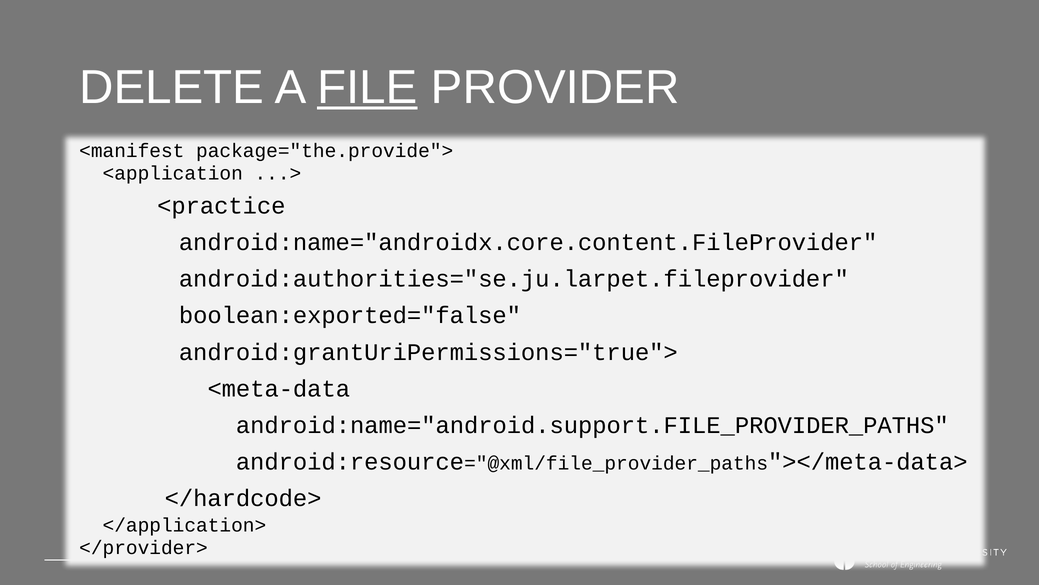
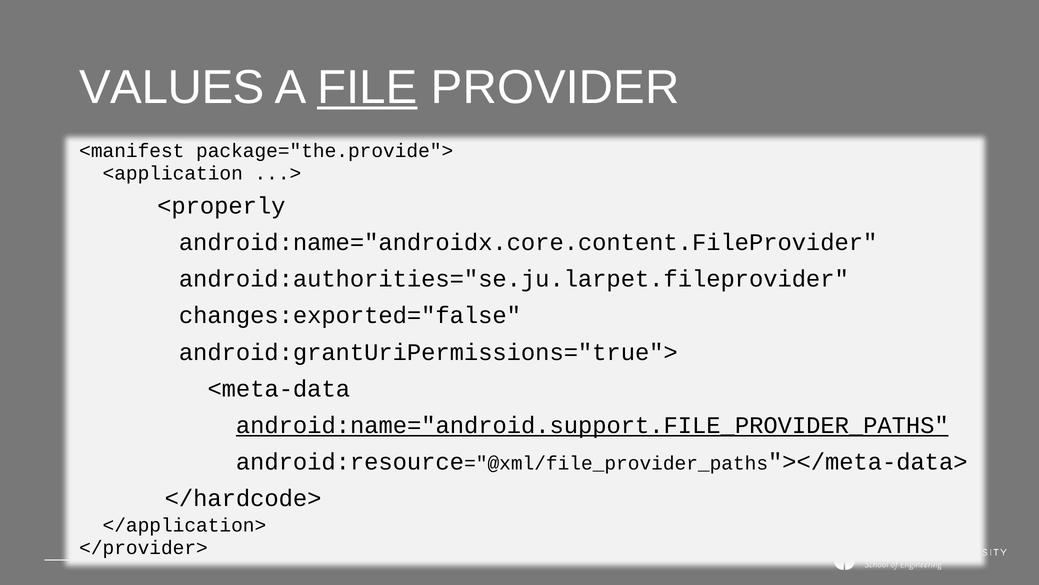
DELETE: DELETE -> VALUES
<practice: <practice -> <properly
boolean:exported="false: boolean:exported="false -> changes:exported="false
android:name="android.support.FILE_PROVIDER_PATHS underline: none -> present
